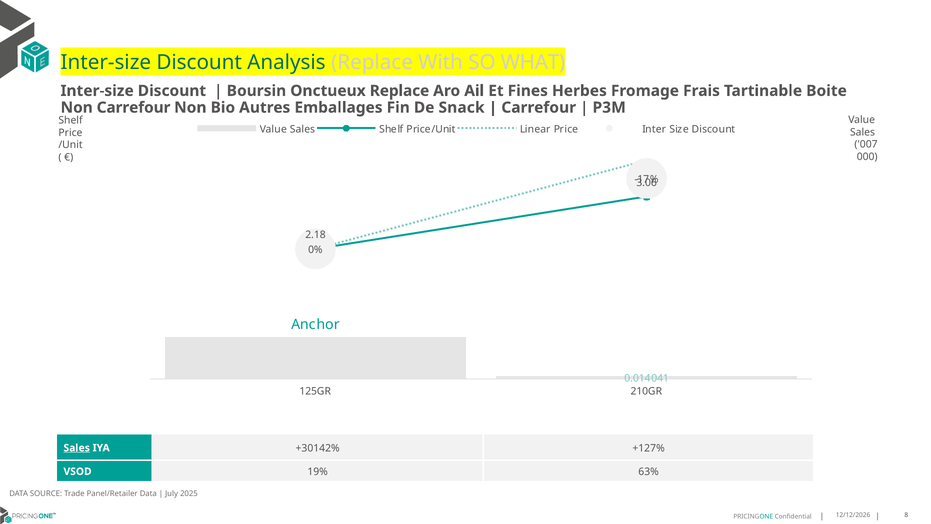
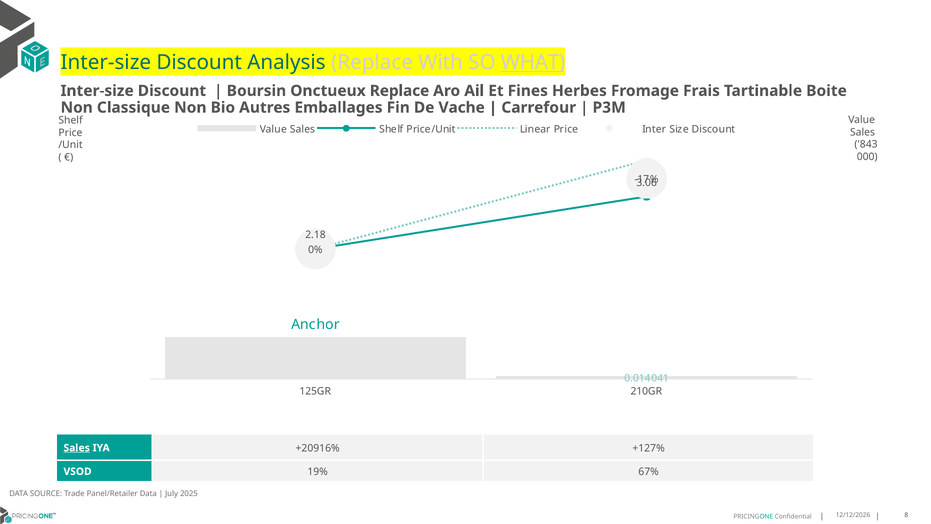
WHAT underline: none -> present
Non Carrefour: Carrefour -> Classique
Snack: Snack -> Vache
007: 007 -> 843
+30142%: +30142% -> +20916%
63%: 63% -> 67%
